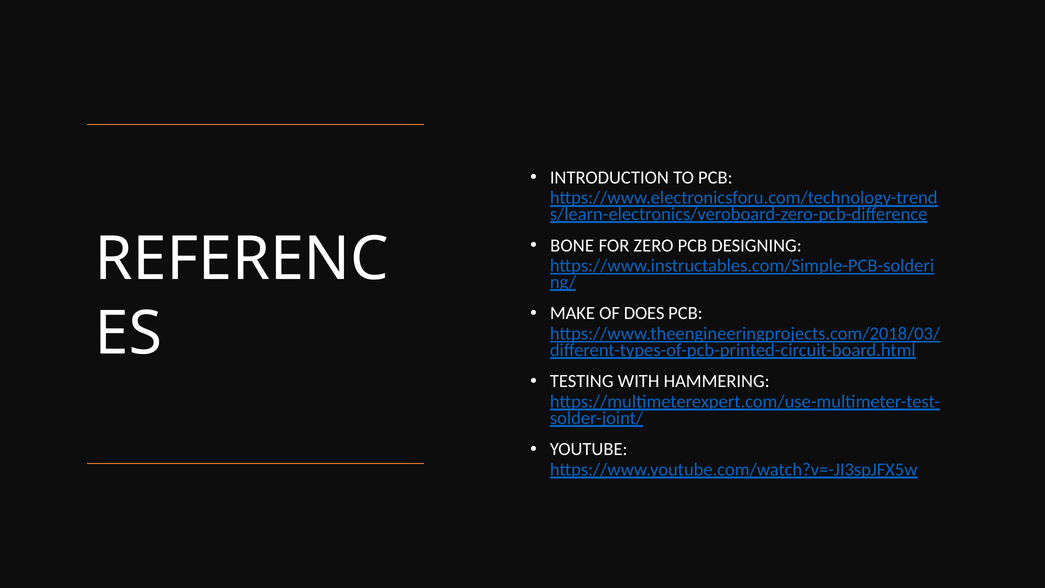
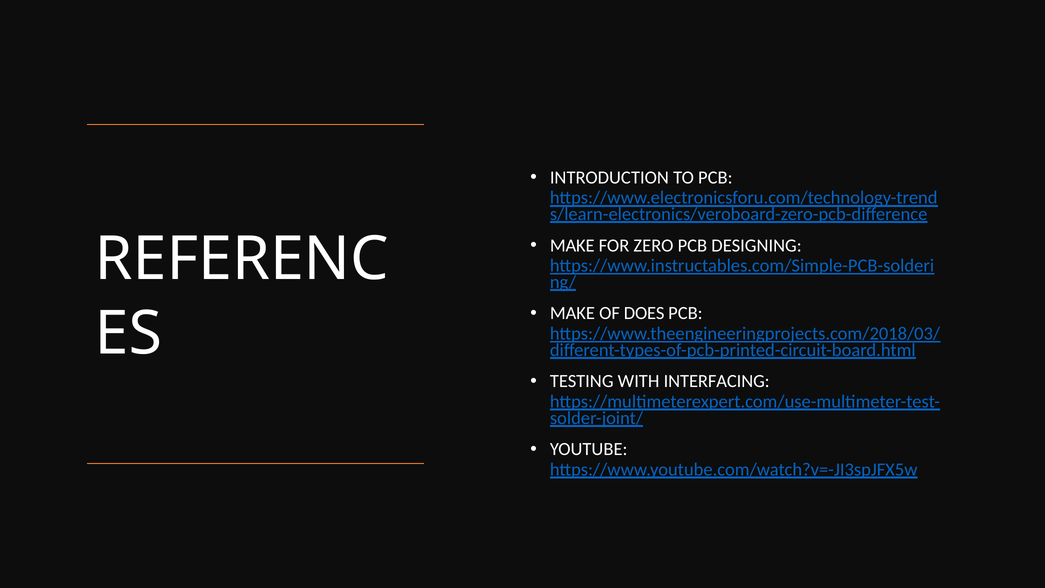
BONE at (572, 245): BONE -> MAKE
HAMMERING: HAMMERING -> INTERFACING
